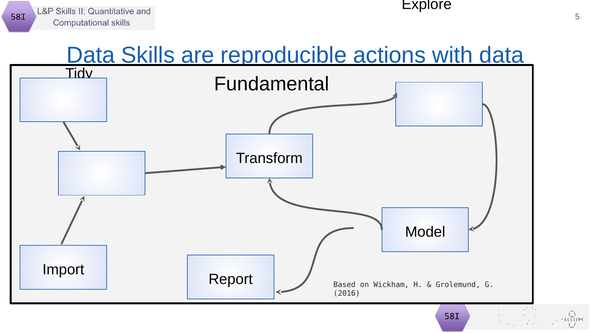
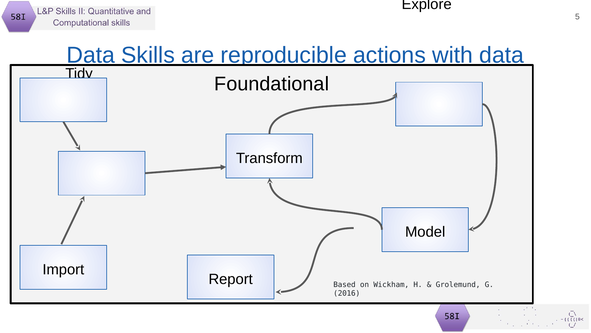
Fundamental: Fundamental -> Foundational
